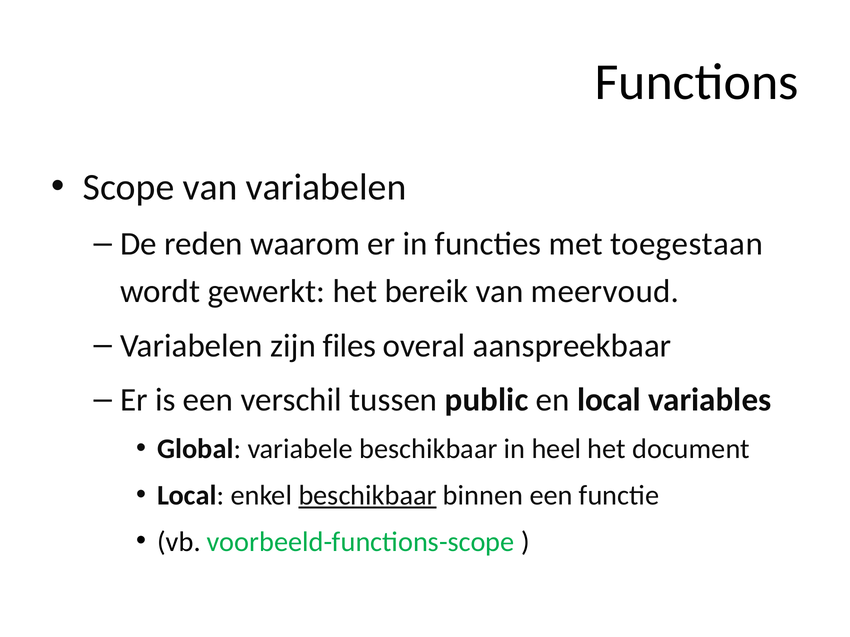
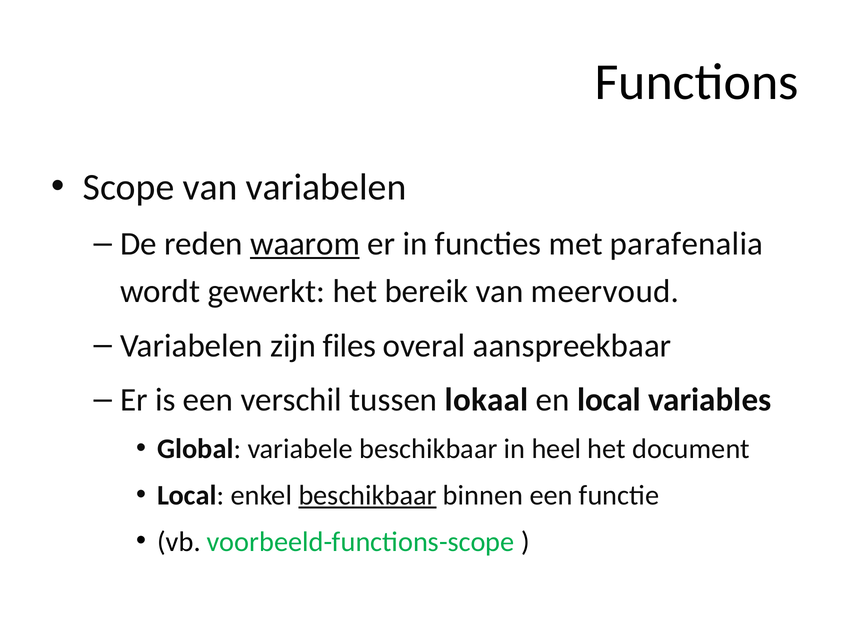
waarom underline: none -> present
toegestaan: toegestaan -> parafenalia
public: public -> lokaal
